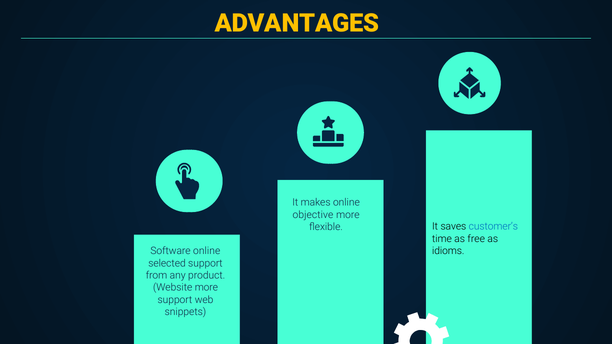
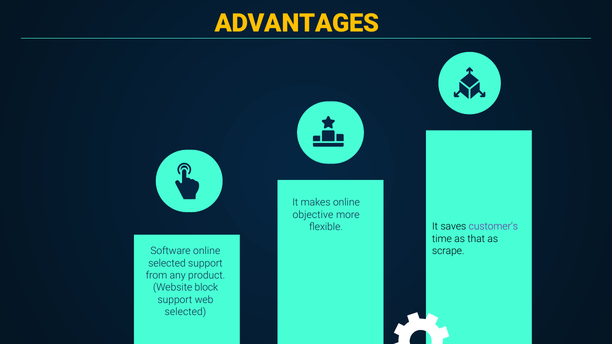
customer’s colour: blue -> purple
free: free -> that
idioms: idioms -> scrape
Website more: more -> block
snippets at (185, 312): snippets -> selected
